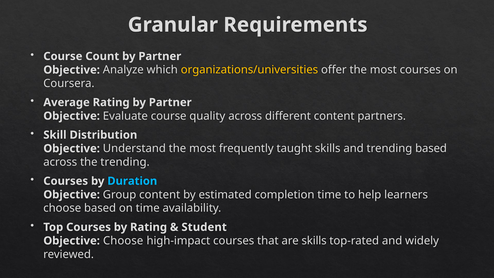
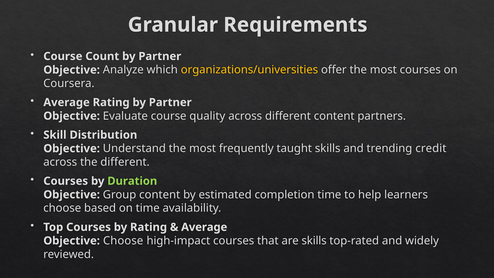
trending based: based -> credit
the trending: trending -> different
Duration colour: light blue -> light green
Student at (204, 227): Student -> Average
